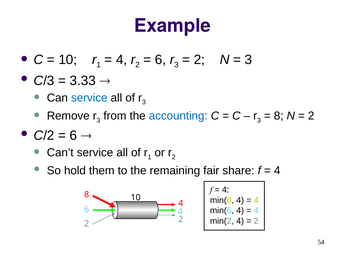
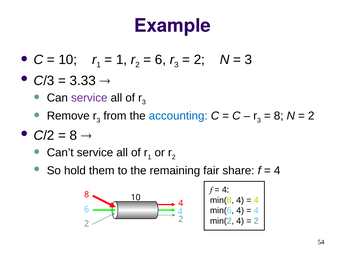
4 at (122, 60): 4 -> 1
service at (89, 98) colour: blue -> purple
6 at (73, 135): 6 -> 8
